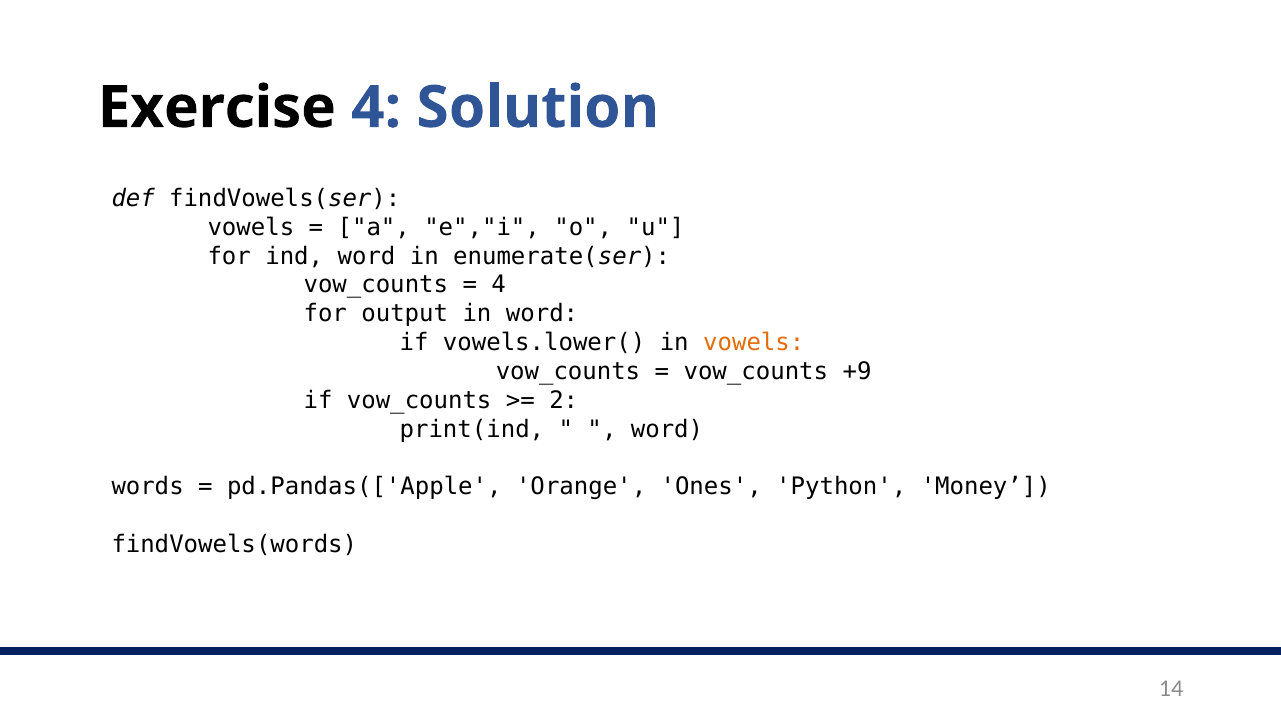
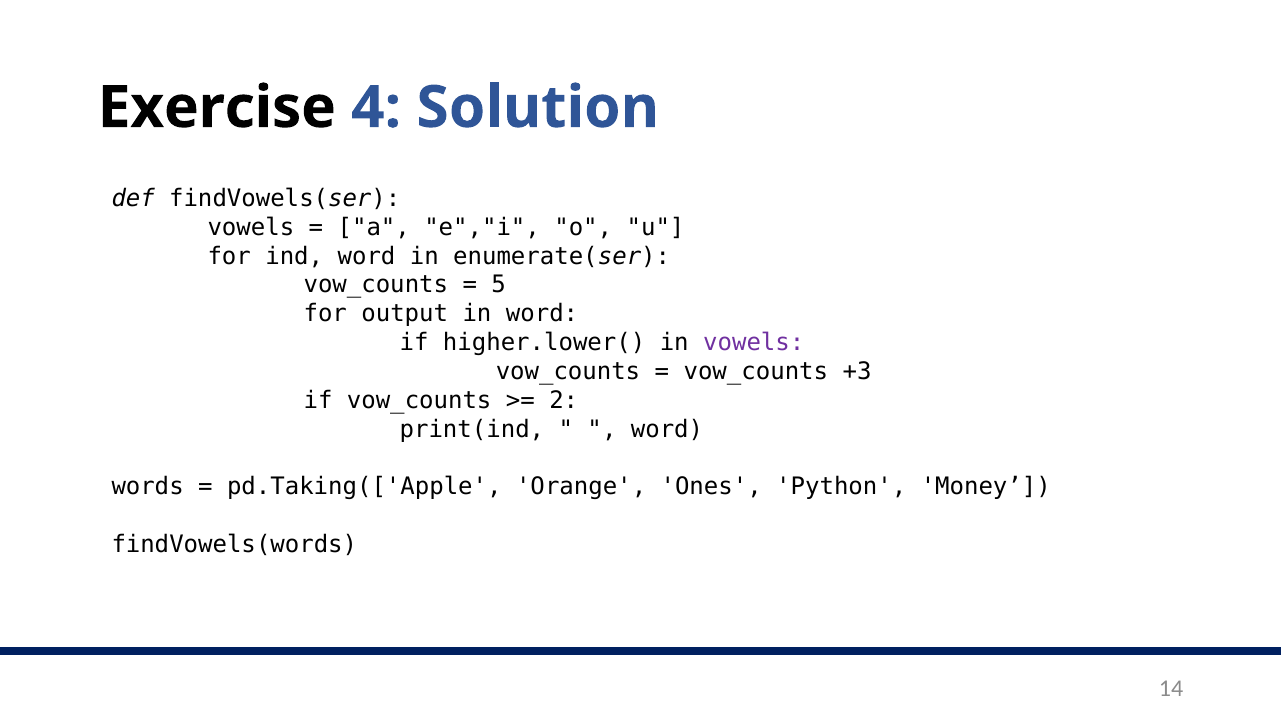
4 at (499, 285): 4 -> 5
vowels.lower(: vowels.lower( -> higher.lower(
vowels at (754, 343) colour: orange -> purple
+9: +9 -> +3
pd.Pandas(['Apple: pd.Pandas(['Apple -> pd.Taking(['Apple
